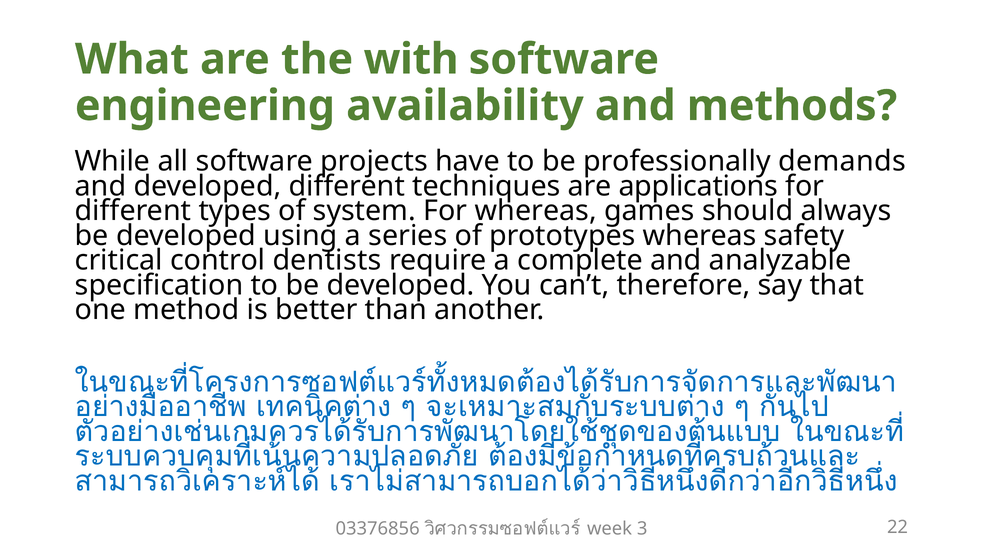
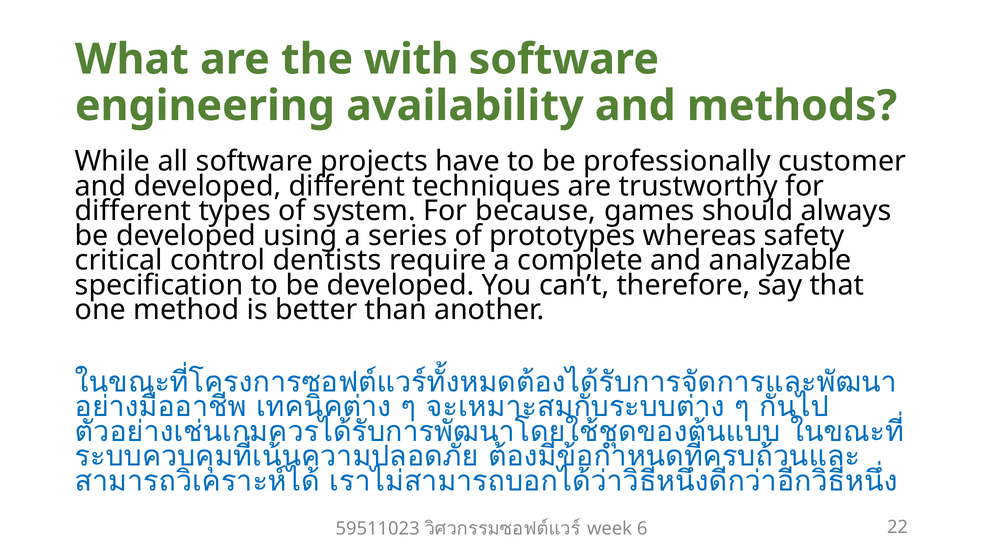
demands: demands -> customer
applications: applications -> trustworthy
For whereas: whereas -> because
03376856: 03376856 -> 59511023
3: 3 -> 6
